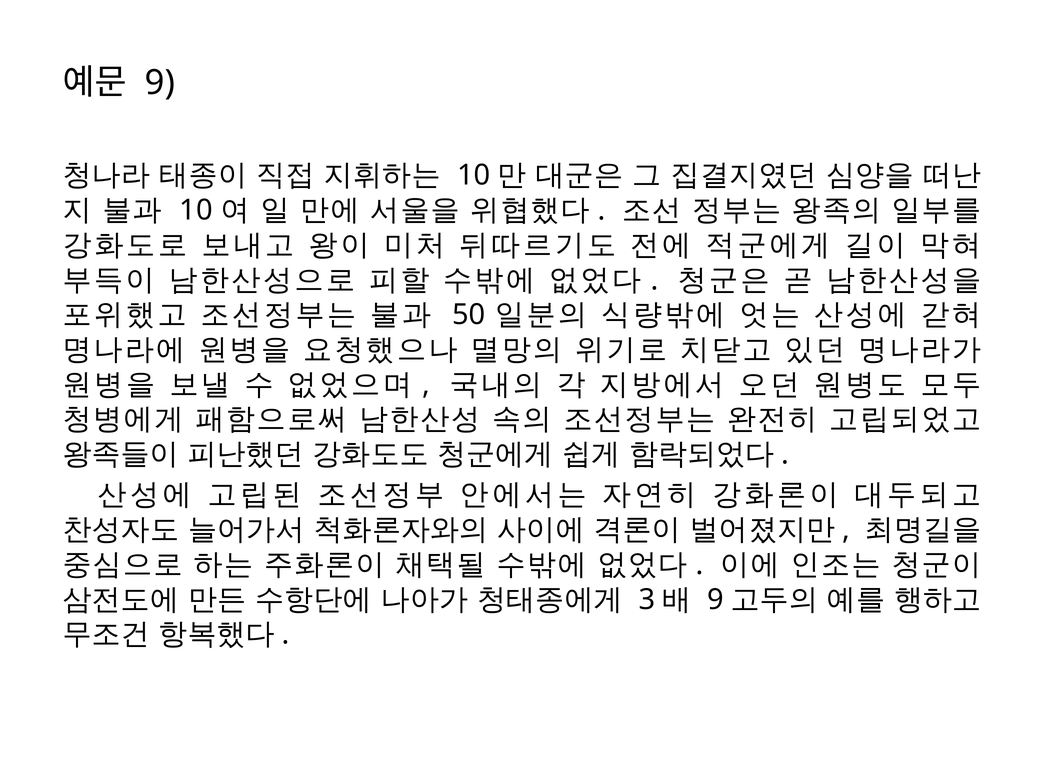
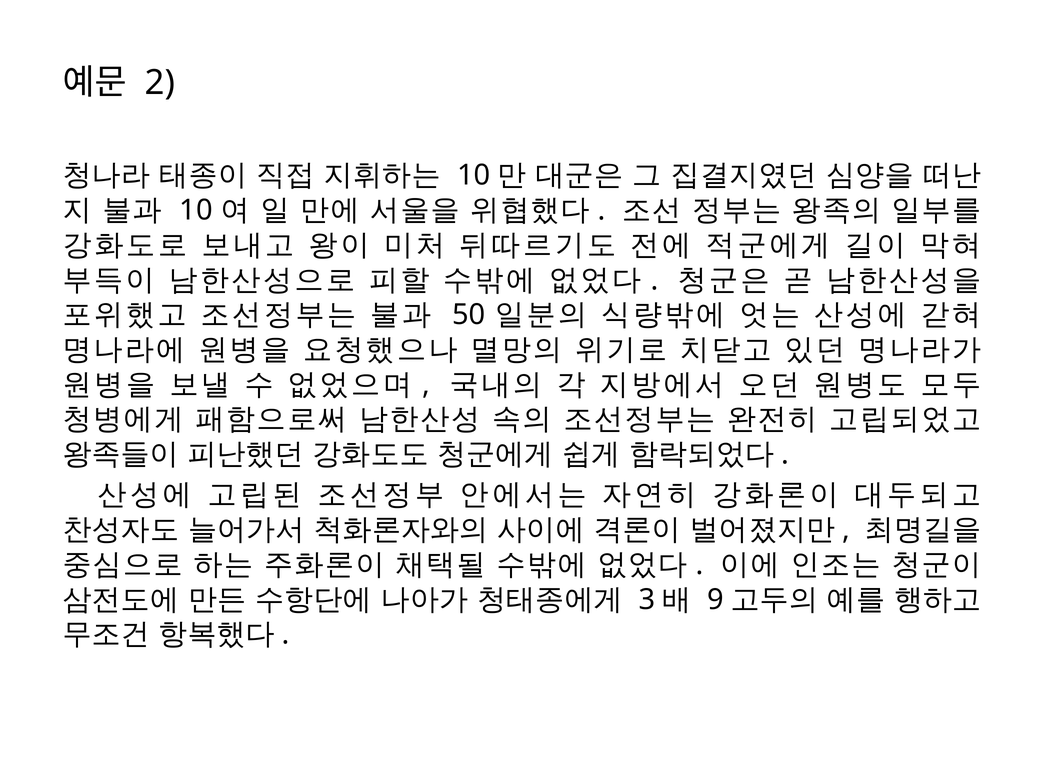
9: 9 -> 2
